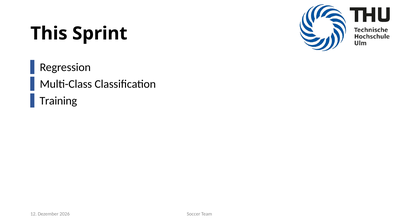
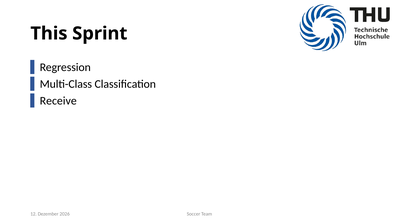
Training: Training -> Receive
